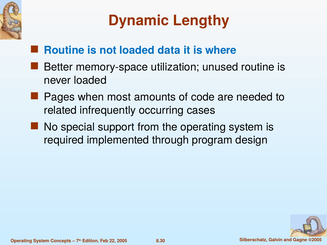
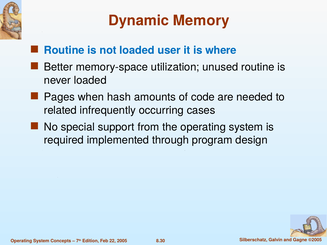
Lengthy: Lengthy -> Memory
data: data -> user
most: most -> hash
